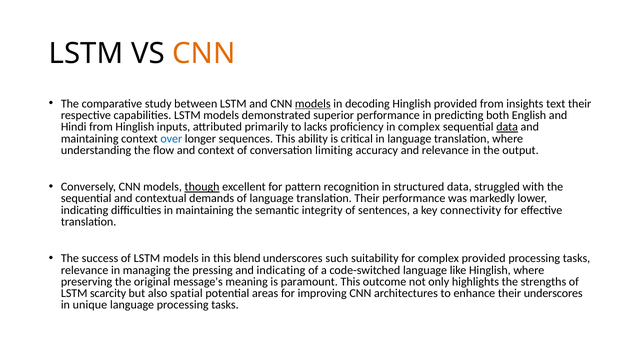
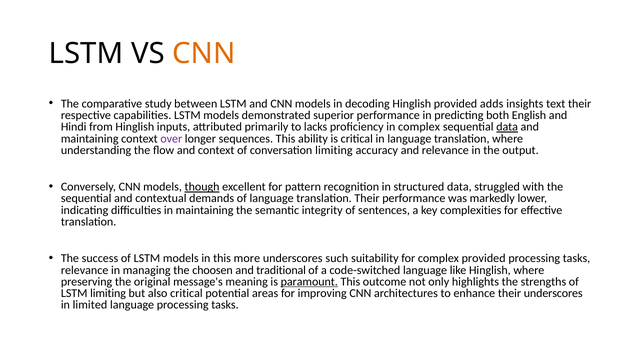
models at (313, 104) underline: present -> none
provided from: from -> adds
over colour: blue -> purple
connectivity: connectivity -> complexities
blend: blend -> more
pressing: pressing -> choosen
and indicating: indicating -> traditional
paramount underline: none -> present
LSTM scarcity: scarcity -> limiting
also spatial: spatial -> critical
unique: unique -> limited
